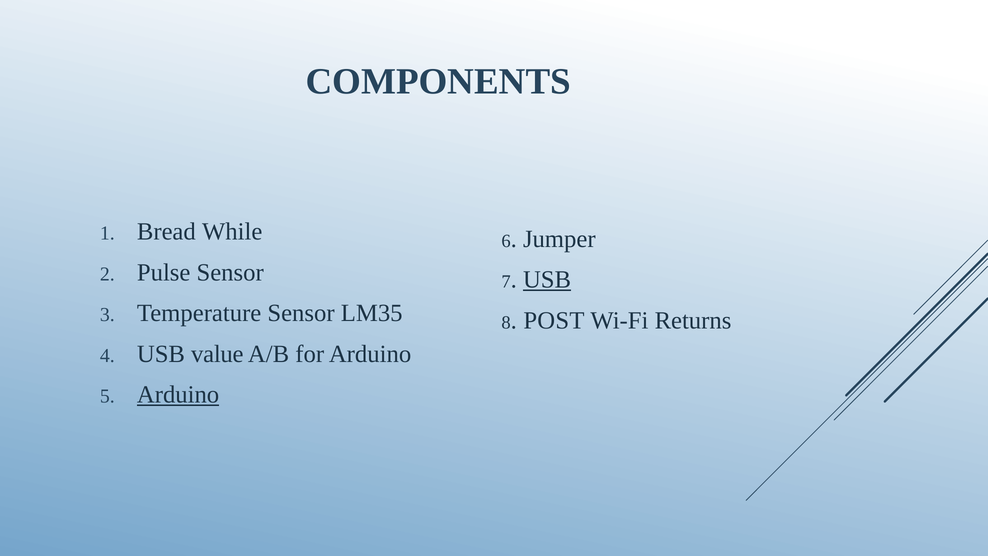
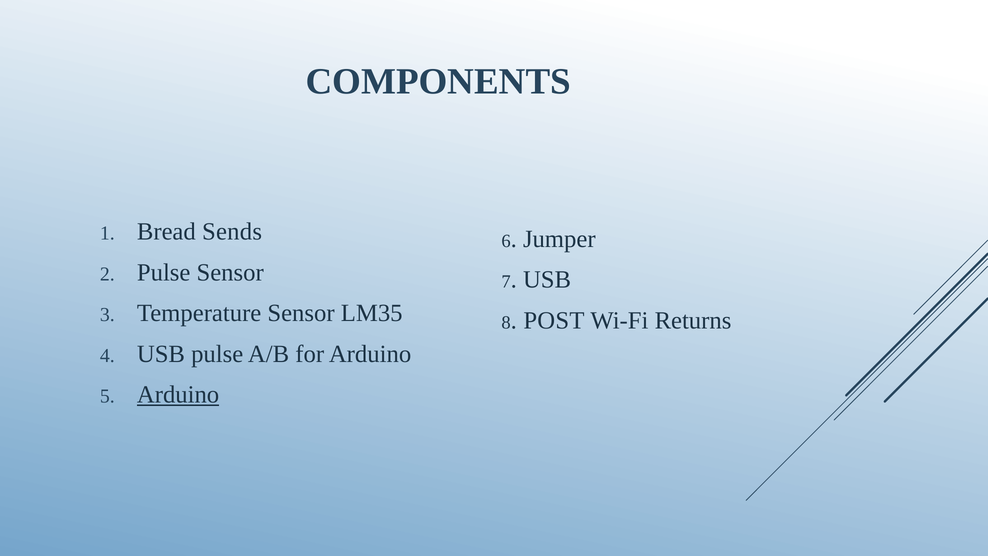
While: While -> Sends
USB at (547, 280) underline: present -> none
USB value: value -> pulse
